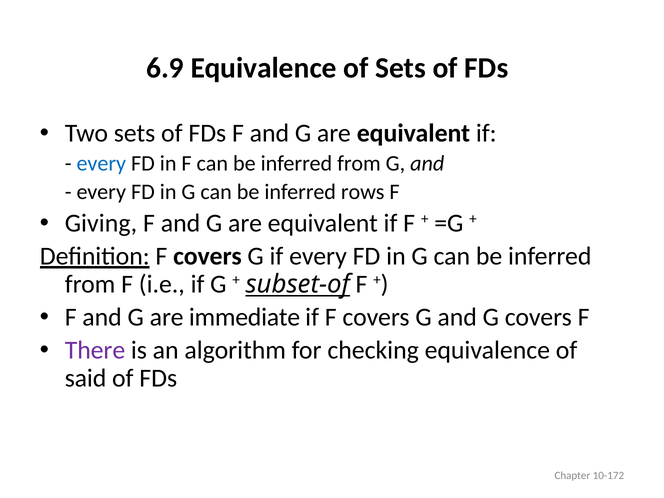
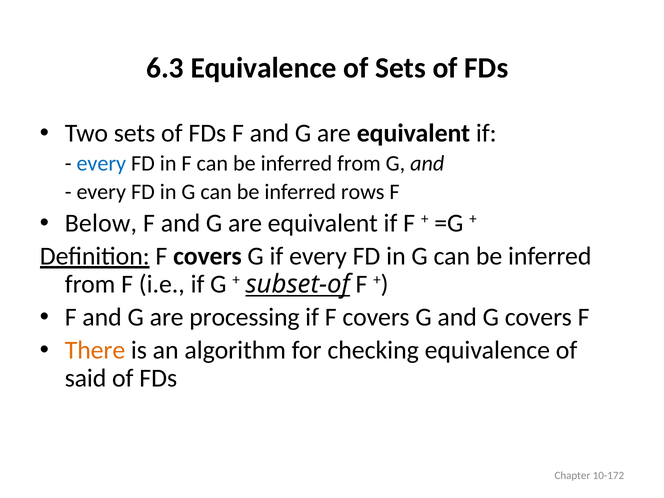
6.9: 6.9 -> 6.3
Giving: Giving -> Below
immediate: immediate -> processing
There colour: purple -> orange
